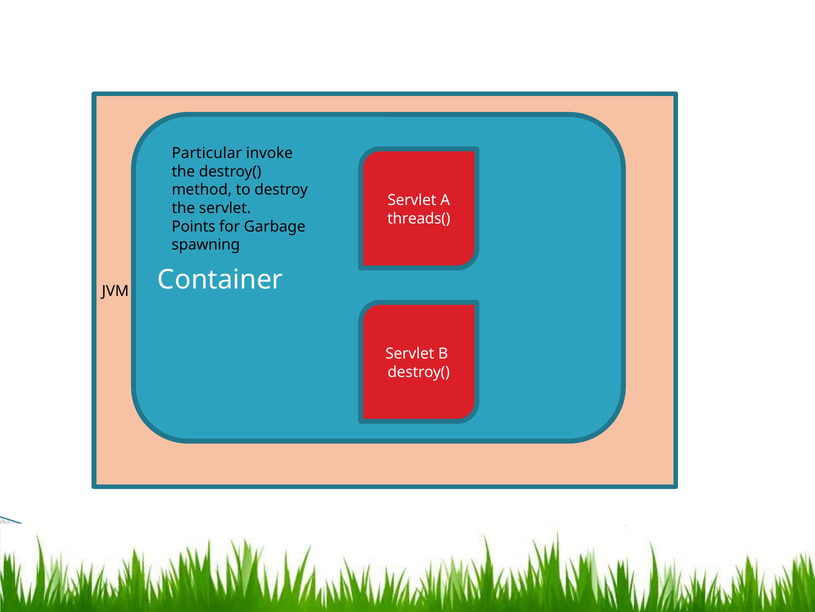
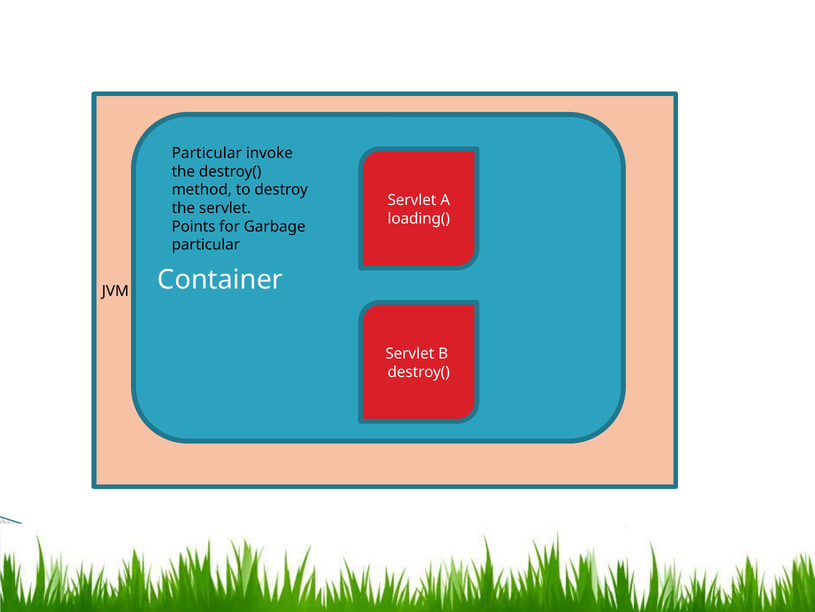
threads(: threads( -> loading(
spawning at (206, 245): spawning -> particular
